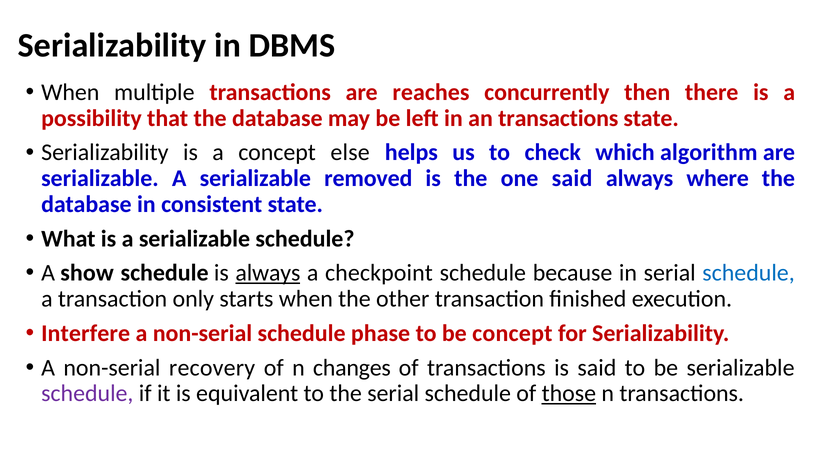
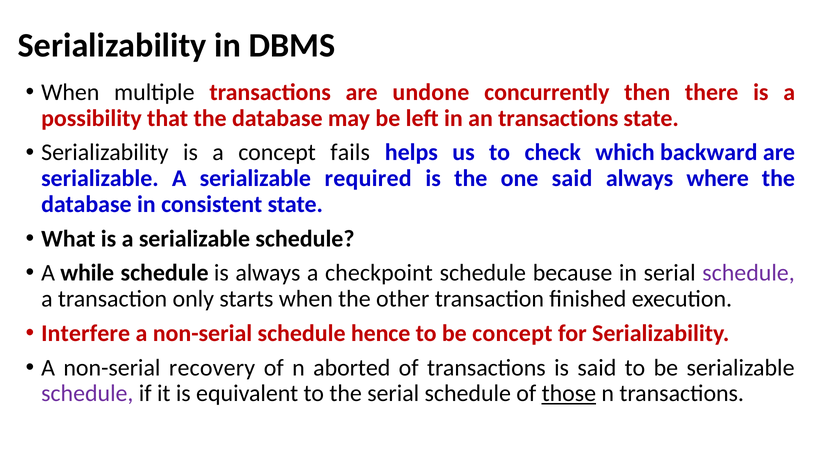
reaches: reaches -> undone
else: else -> fails
algorithm: algorithm -> backward
removed: removed -> required
show: show -> while
always at (268, 273) underline: present -> none
schedule at (749, 273) colour: blue -> purple
phase: phase -> hence
changes: changes -> aborted
